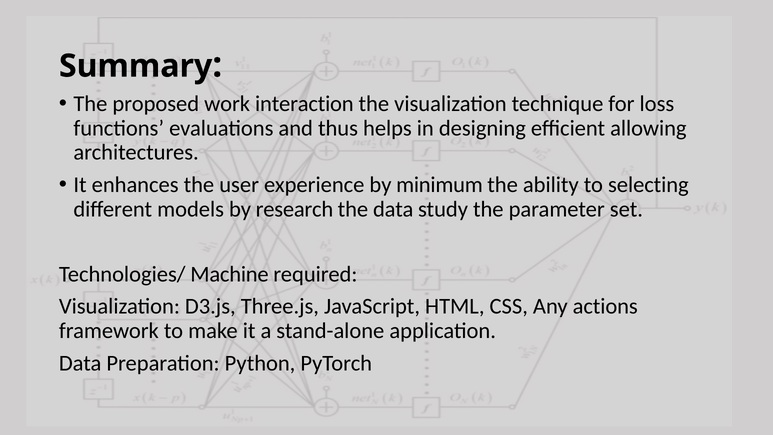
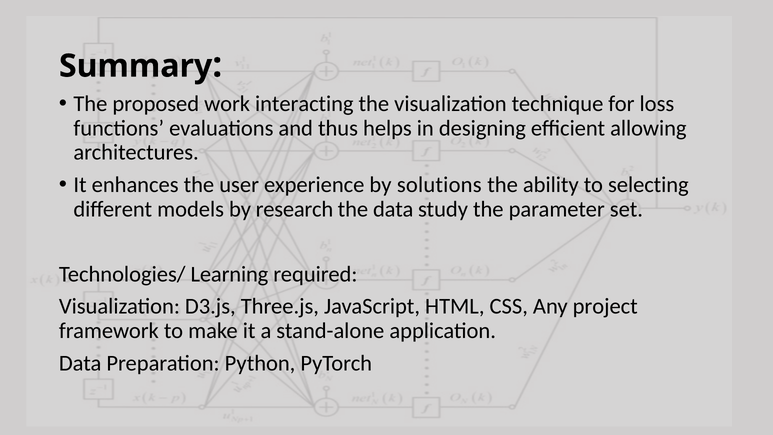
interaction: interaction -> interacting
minimum: minimum -> solutions
Machine: Machine -> Learning
actions: actions -> project
